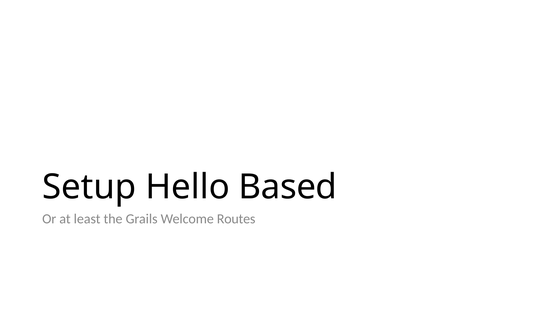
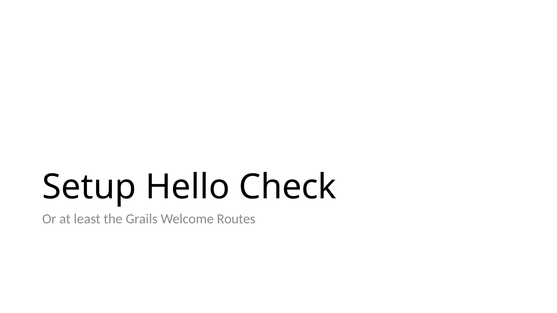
Based: Based -> Check
